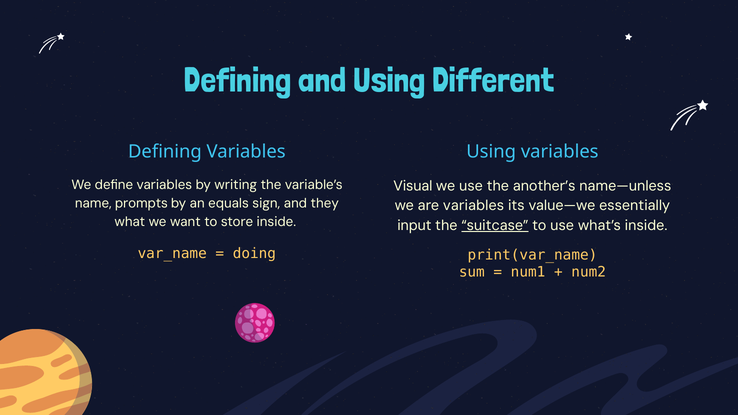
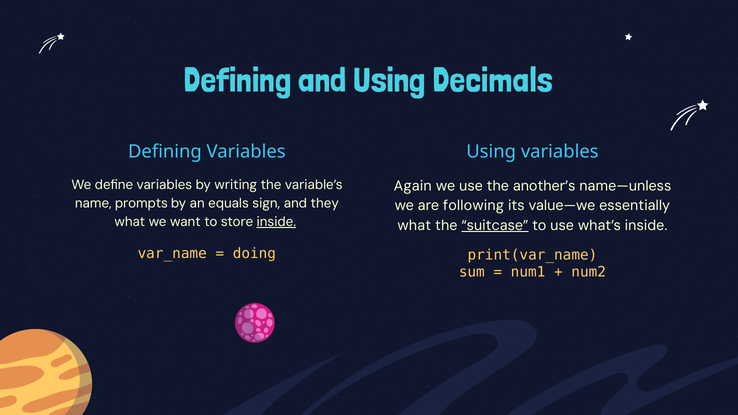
Different: Different -> Decimals
Visual: Visual -> Again
are variables: variables -> following
inside at (276, 222) underline: none -> present
input at (414, 226): input -> what
